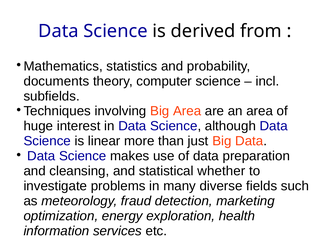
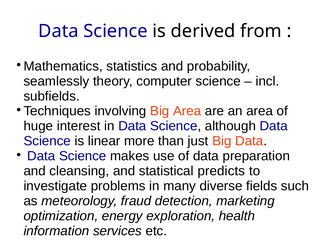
documents: documents -> seamlessly
whether: whether -> predicts
